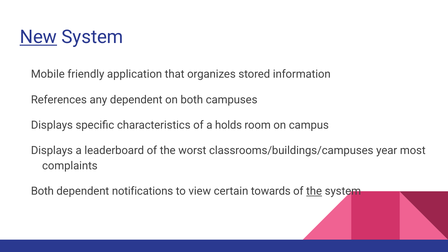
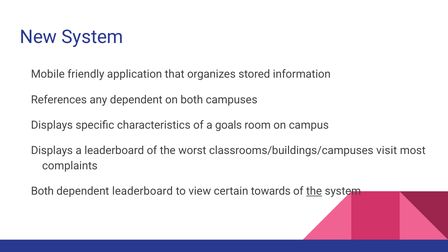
New underline: present -> none
holds: holds -> goals
year: year -> visit
dependent notifications: notifications -> leaderboard
